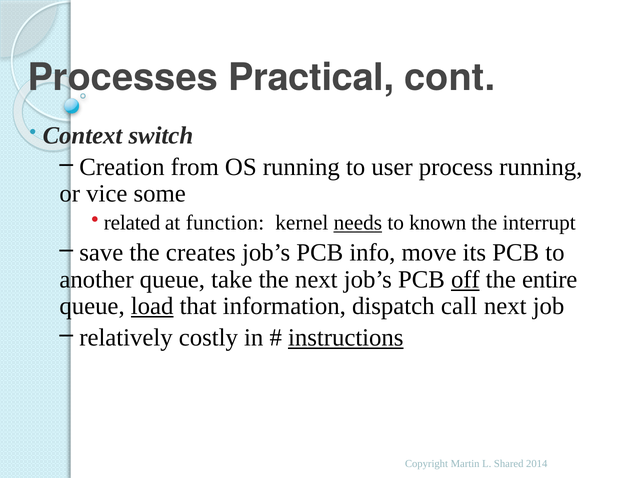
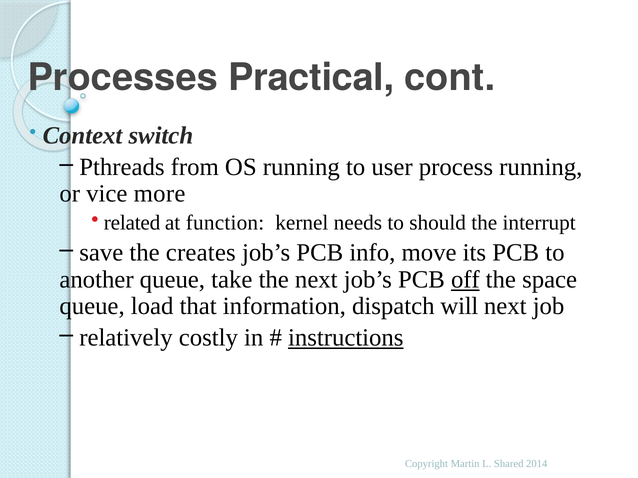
Creation: Creation -> Pthreads
some: some -> more
needs underline: present -> none
known: known -> should
entire: entire -> space
load underline: present -> none
call: call -> will
